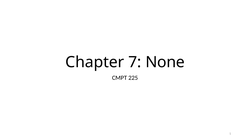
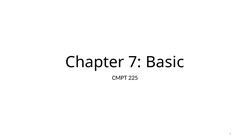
None: None -> Basic
